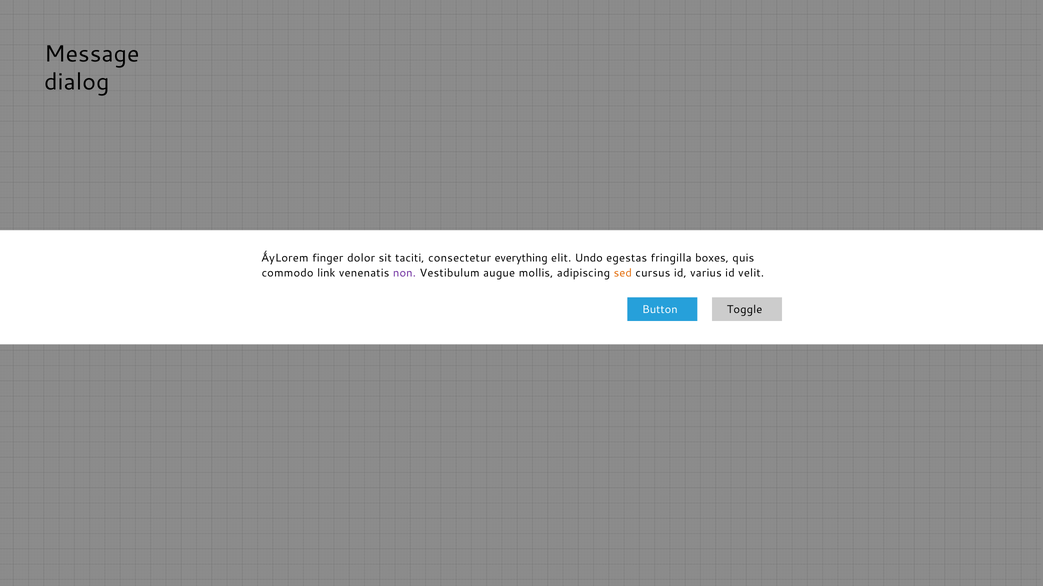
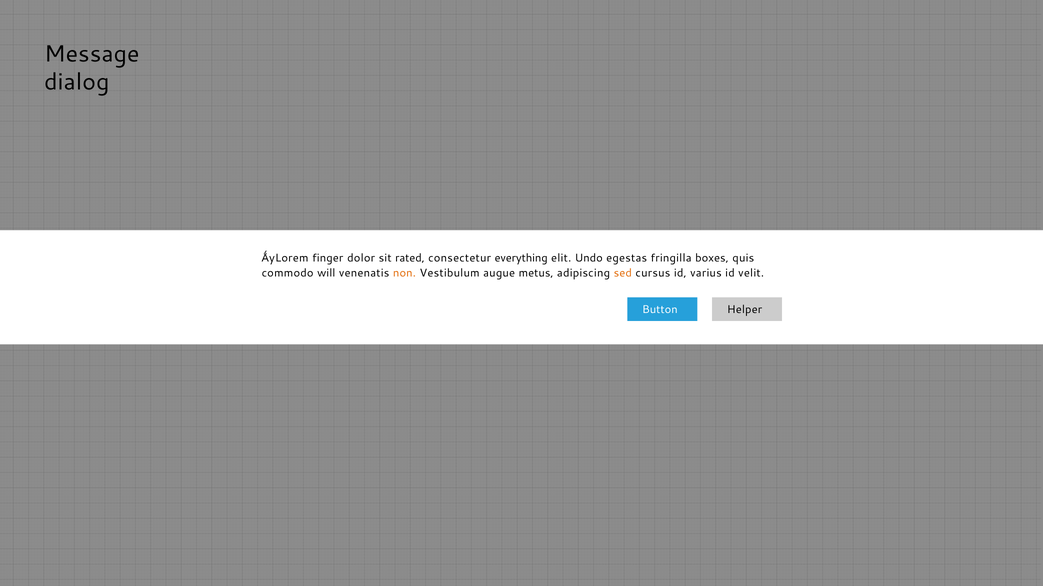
taciti: taciti -> rated
link: link -> will
non colour: purple -> orange
mollis: mollis -> metus
Toggle: Toggle -> Helper
